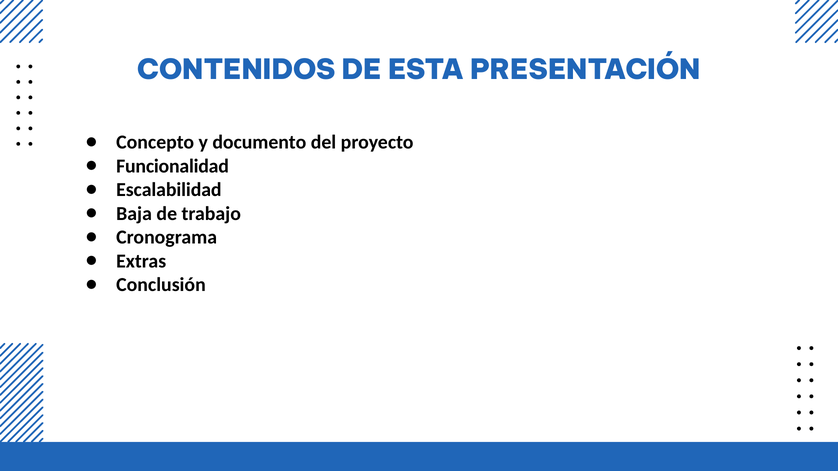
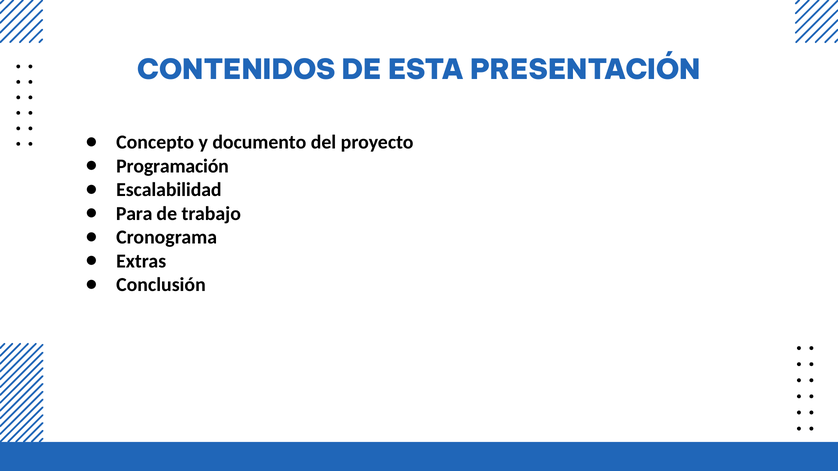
Funcionalidad: Funcionalidad -> Programación
Baja: Baja -> Para
